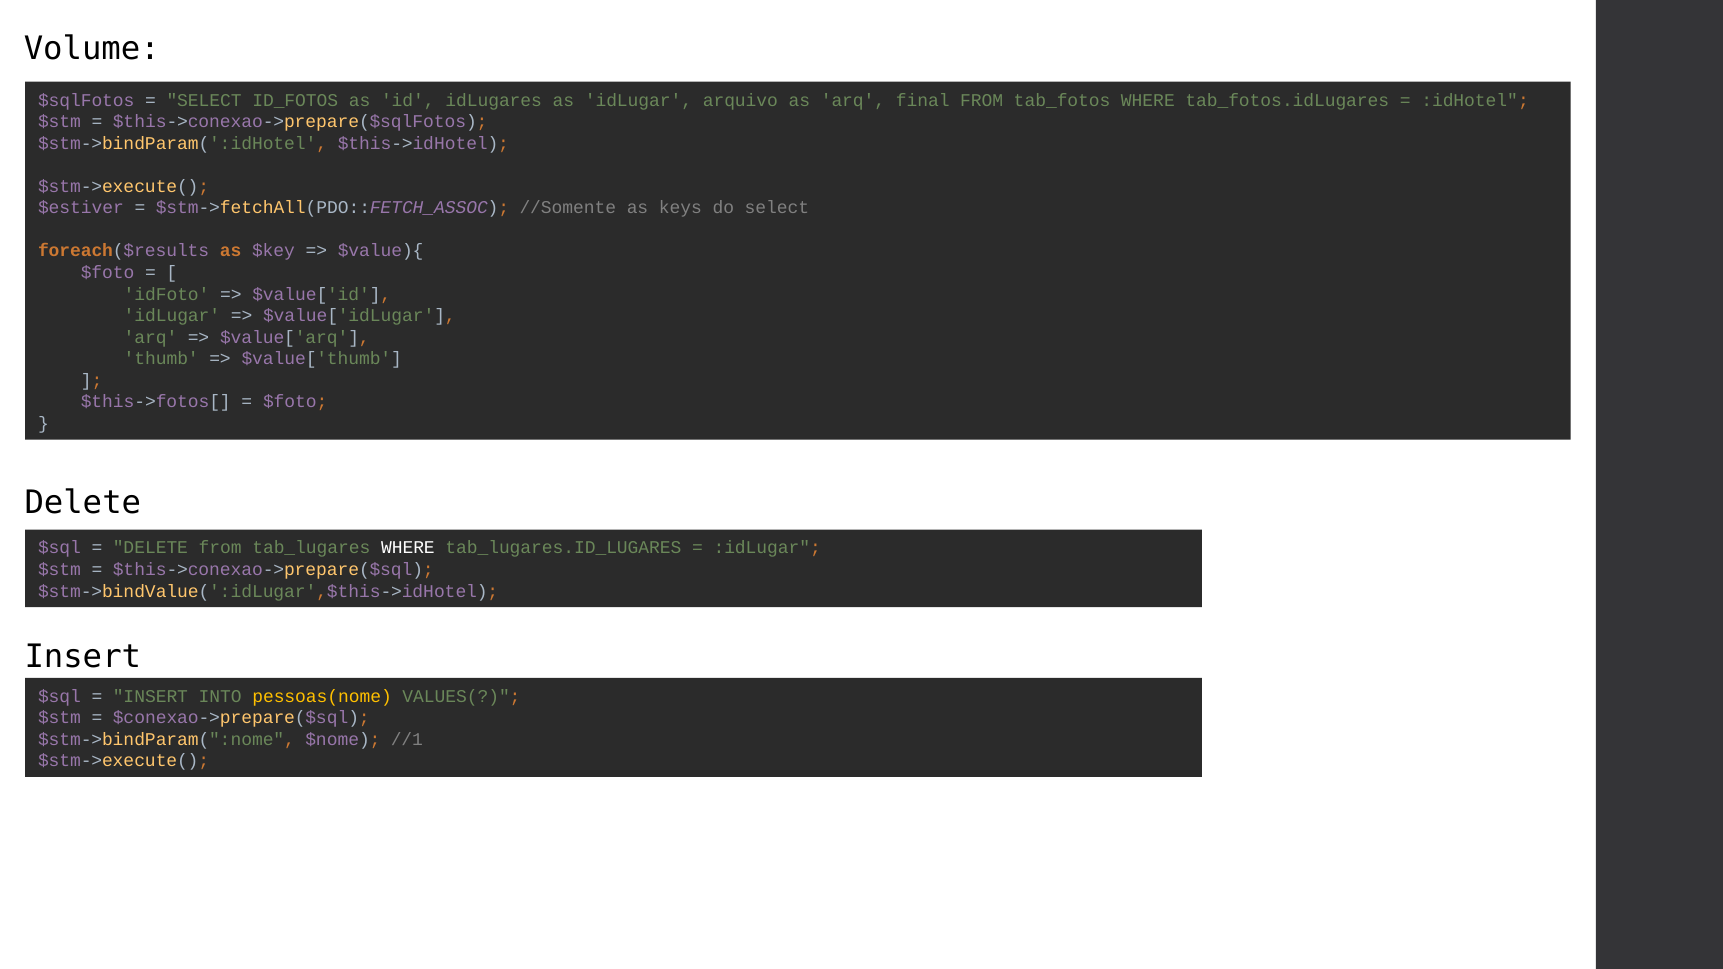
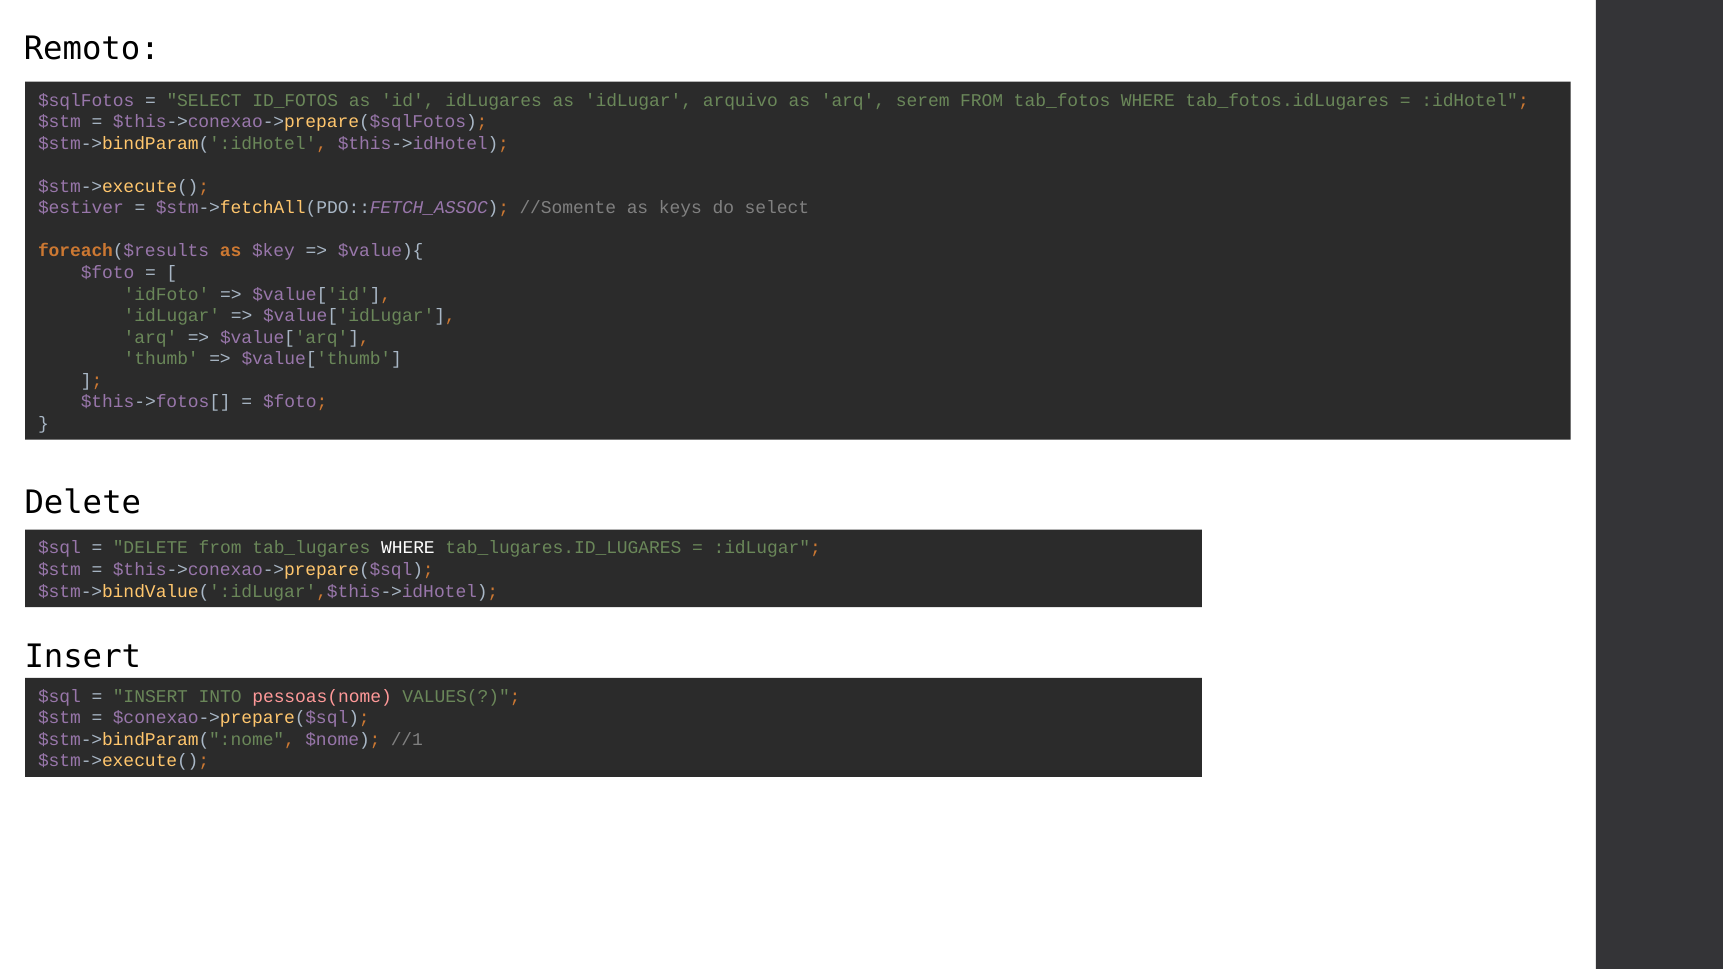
Volume: Volume -> Remoto
final: final -> serem
pessoas(nome colour: yellow -> pink
